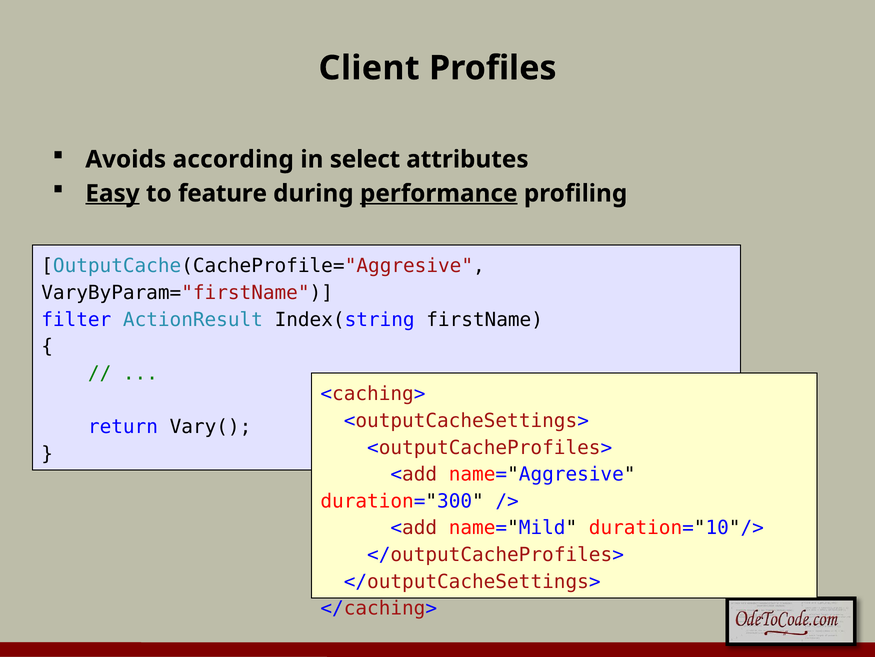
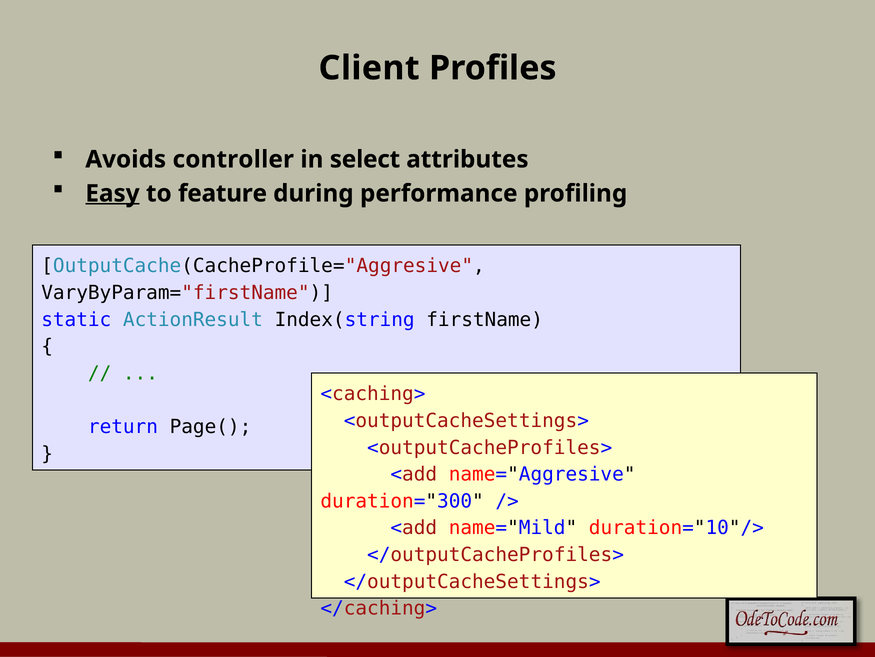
according: according -> controller
performance underline: present -> none
filter: filter -> static
Vary(: Vary( -> Page(
